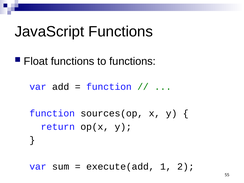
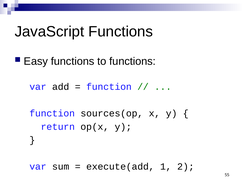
Float: Float -> Easy
